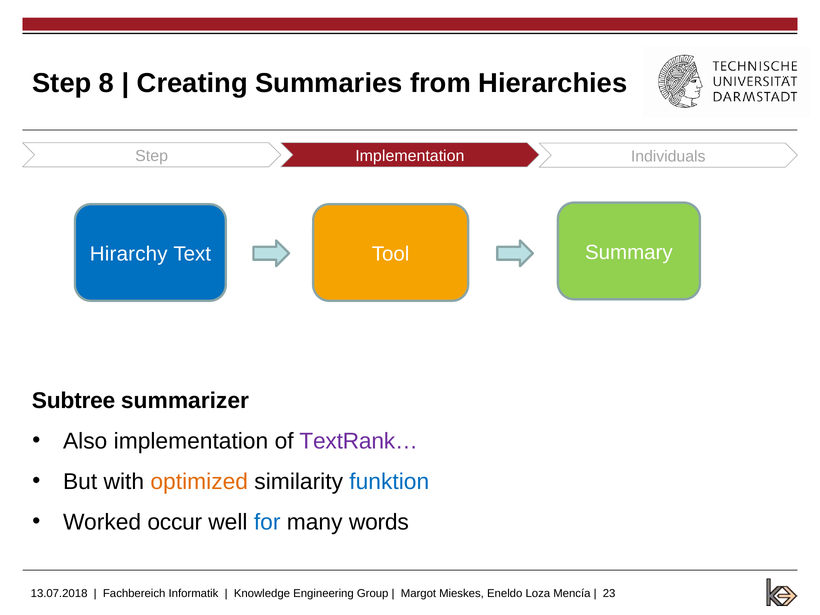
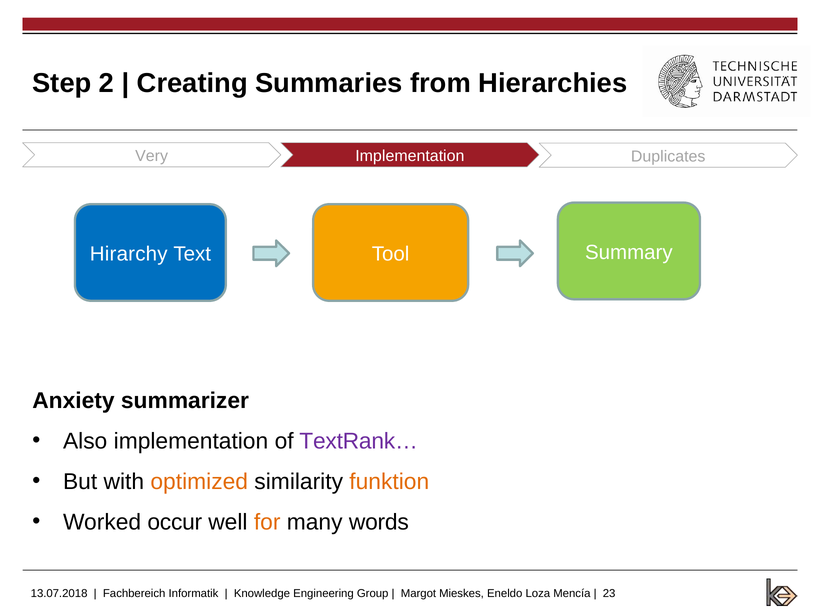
8: 8 -> 2
Step at (152, 156): Step -> Very
Individuals: Individuals -> Duplicates
Subtree: Subtree -> Anxiety
funktion colour: blue -> orange
for colour: blue -> orange
